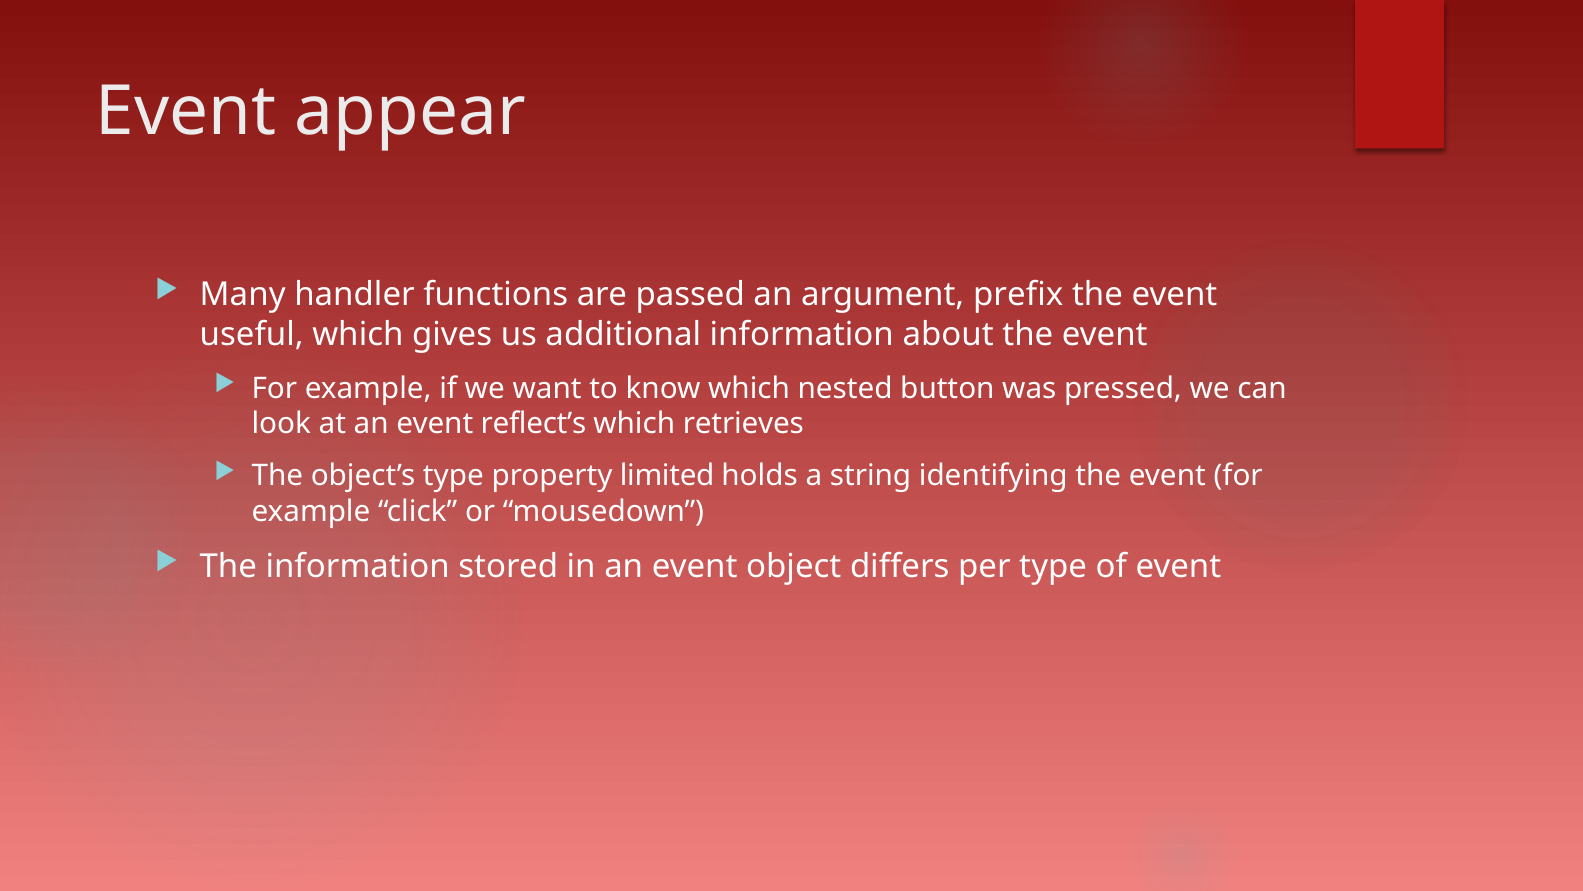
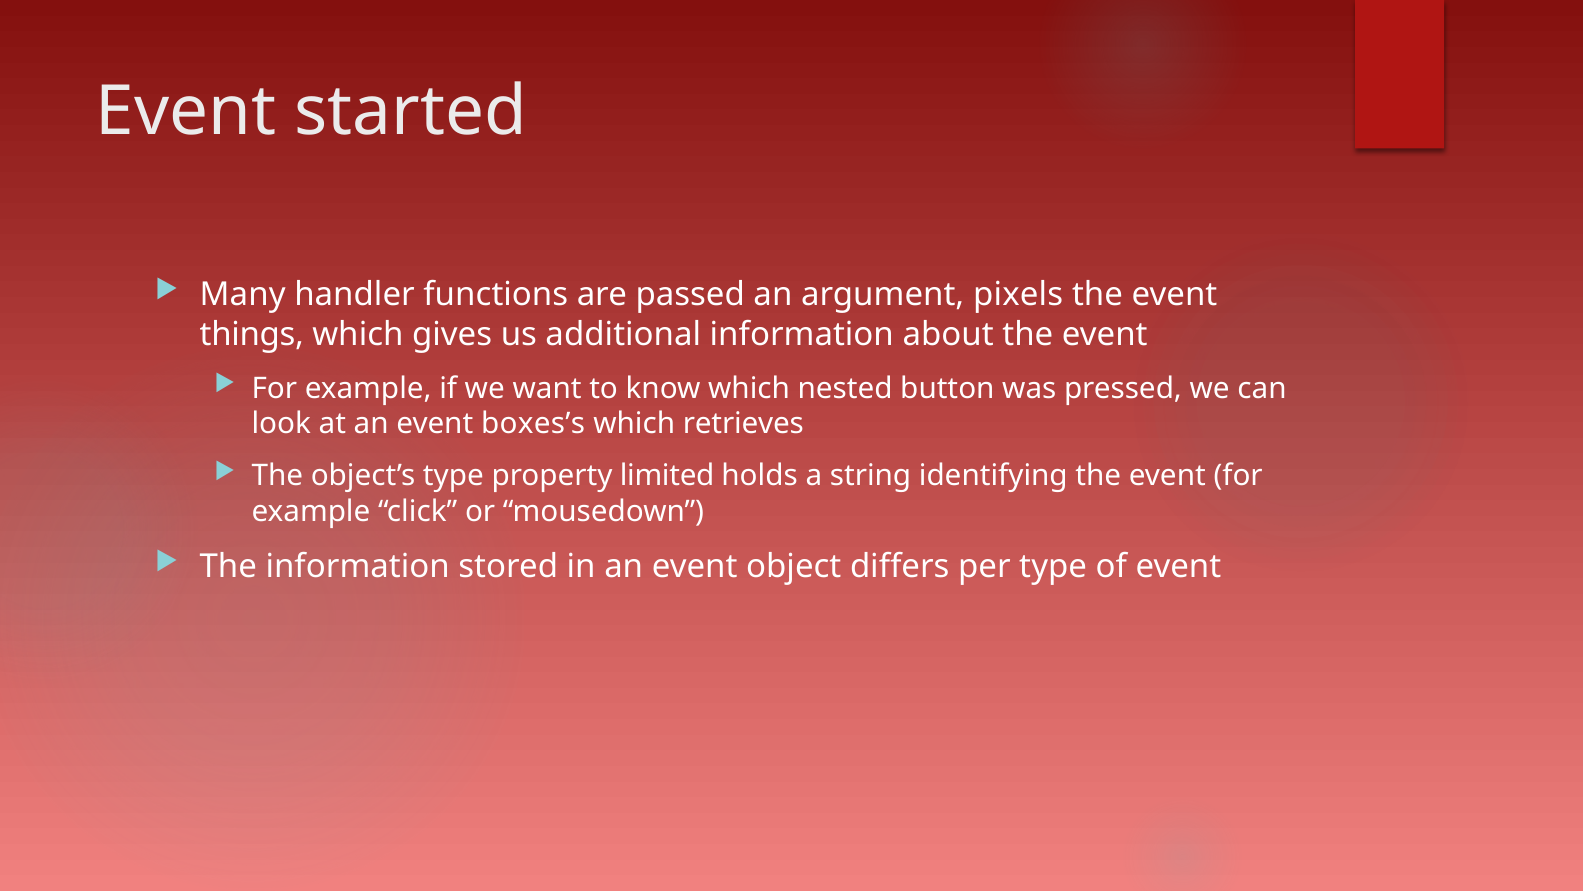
appear: appear -> started
prefix: prefix -> pixels
useful: useful -> things
reflect’s: reflect’s -> boxes’s
